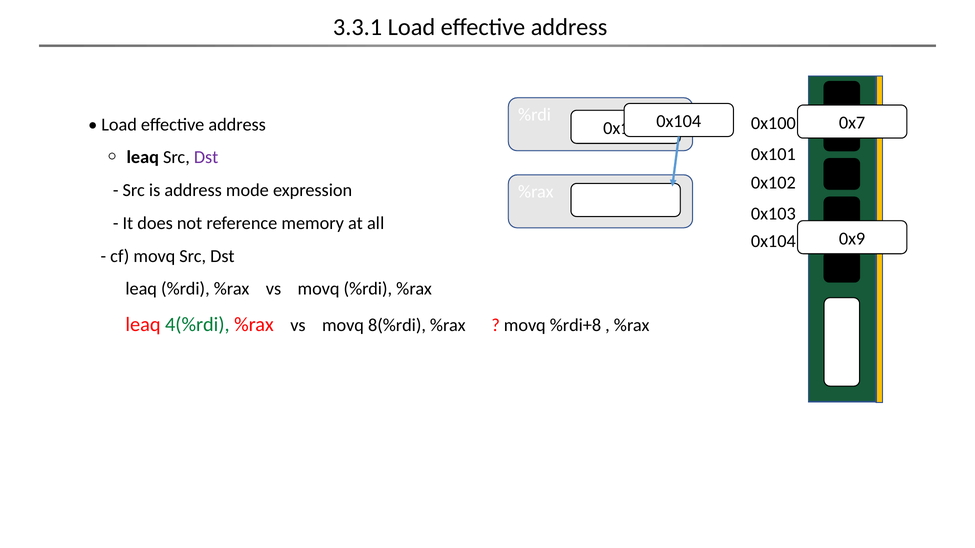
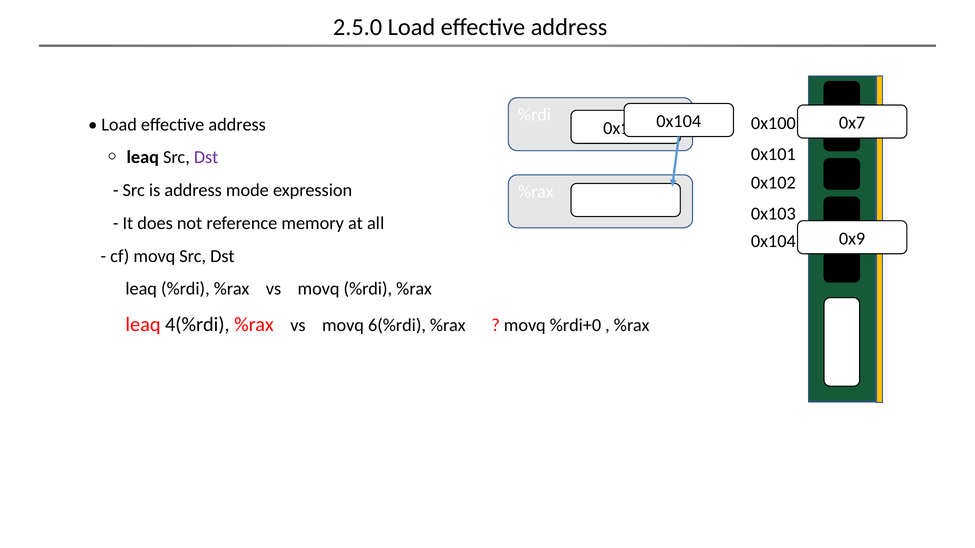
3.3.1: 3.3.1 -> 2.5.0
4(%rdi colour: green -> black
8(%rdi: 8(%rdi -> 6(%rdi
%rdi+8: %rdi+8 -> %rdi+0
